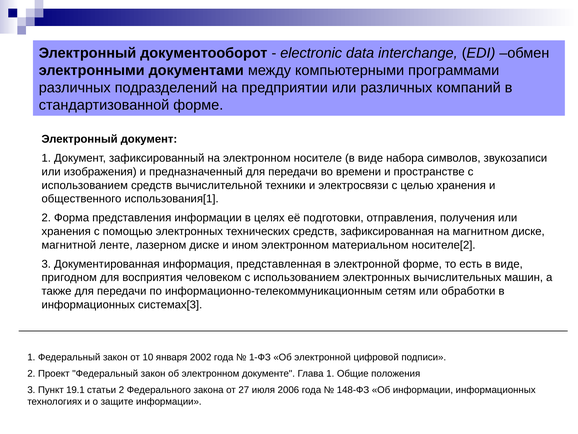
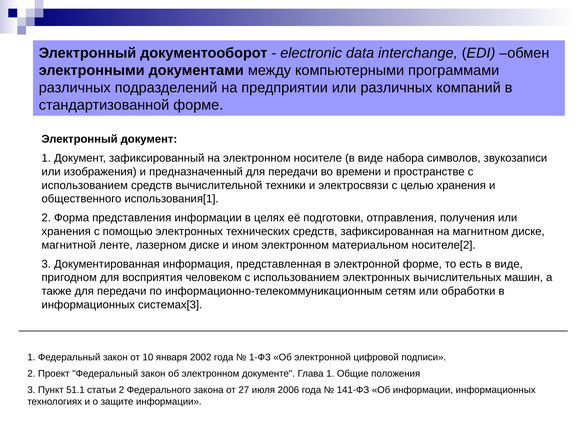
19.1: 19.1 -> 51.1
148-ФЗ: 148-ФЗ -> 141-ФЗ
